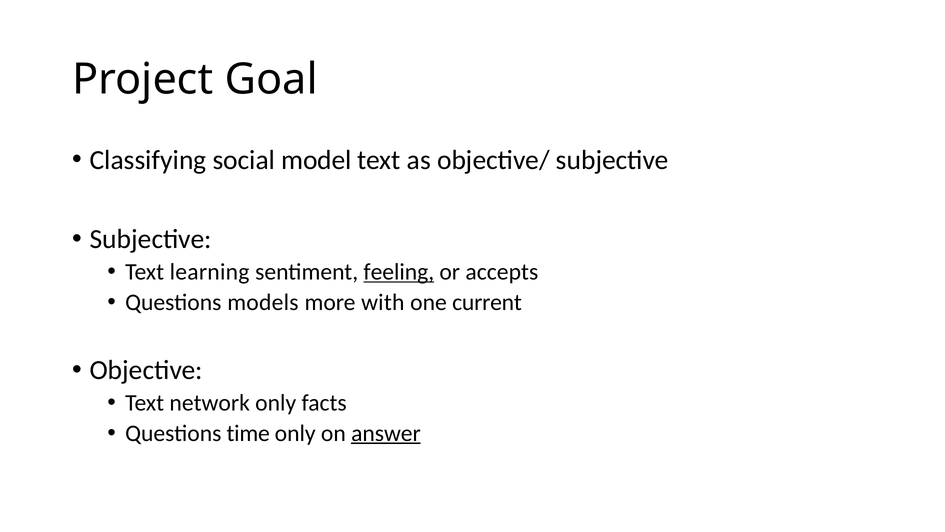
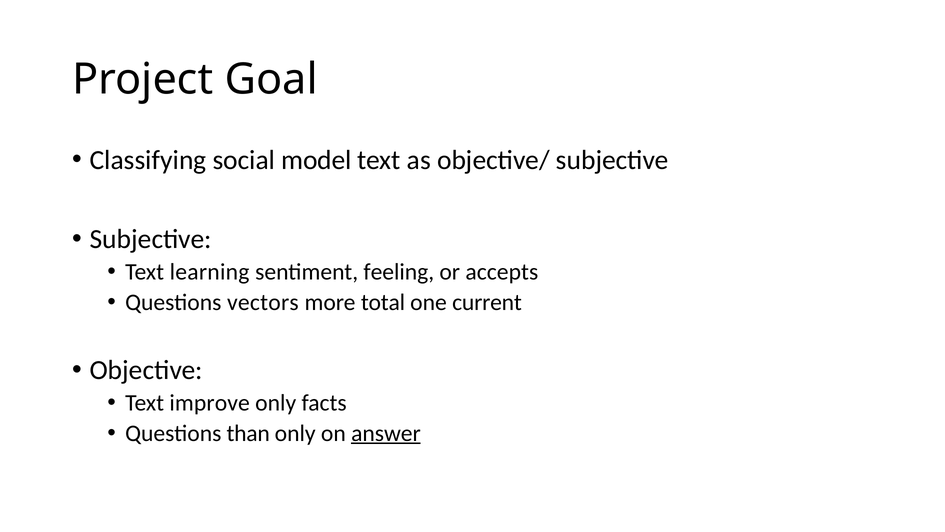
feeling underline: present -> none
models: models -> vectors
with: with -> total
network: network -> improve
time: time -> than
